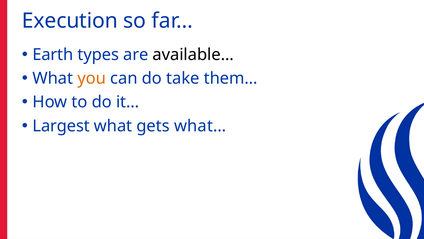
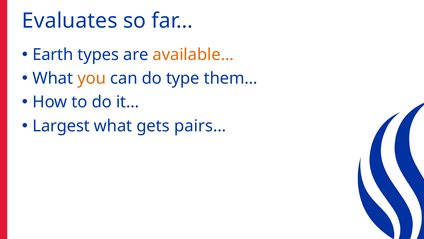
Execution: Execution -> Evaluates
available… colour: black -> orange
take: take -> type
what…: what… -> pairs…
